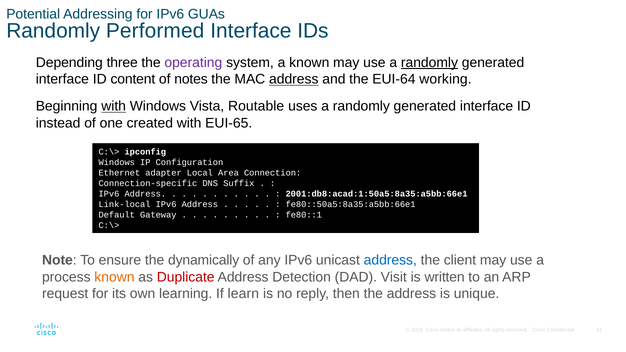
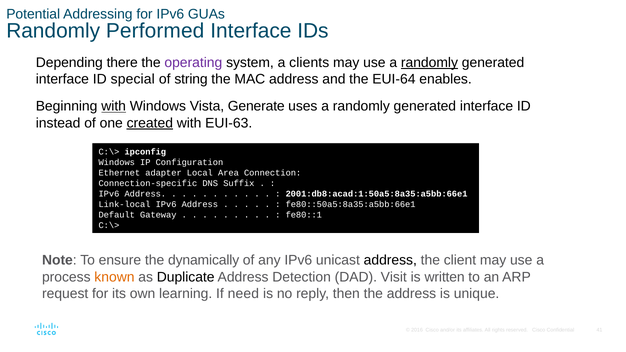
three: three -> there
a known: known -> clients
content: content -> special
notes: notes -> string
address at (294, 79) underline: present -> none
working: working -> enables
Routable: Routable -> Generate
created underline: none -> present
EUI-65: EUI-65 -> EUI-63
address at (390, 260) colour: blue -> black
Duplicate colour: red -> black
learn: learn -> need
